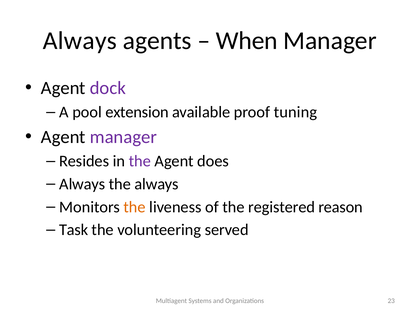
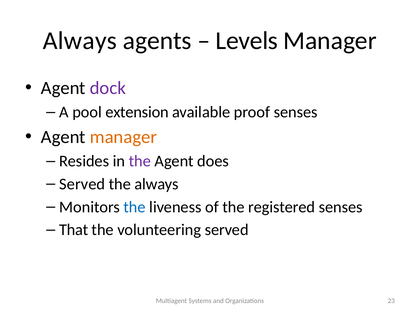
When: When -> Levels
proof tuning: tuning -> senses
manager at (123, 137) colour: purple -> orange
Always at (82, 184): Always -> Served
the at (135, 207) colour: orange -> blue
registered reason: reason -> senses
Task: Task -> That
